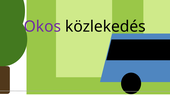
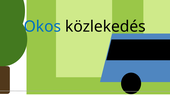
Okos colour: purple -> blue
